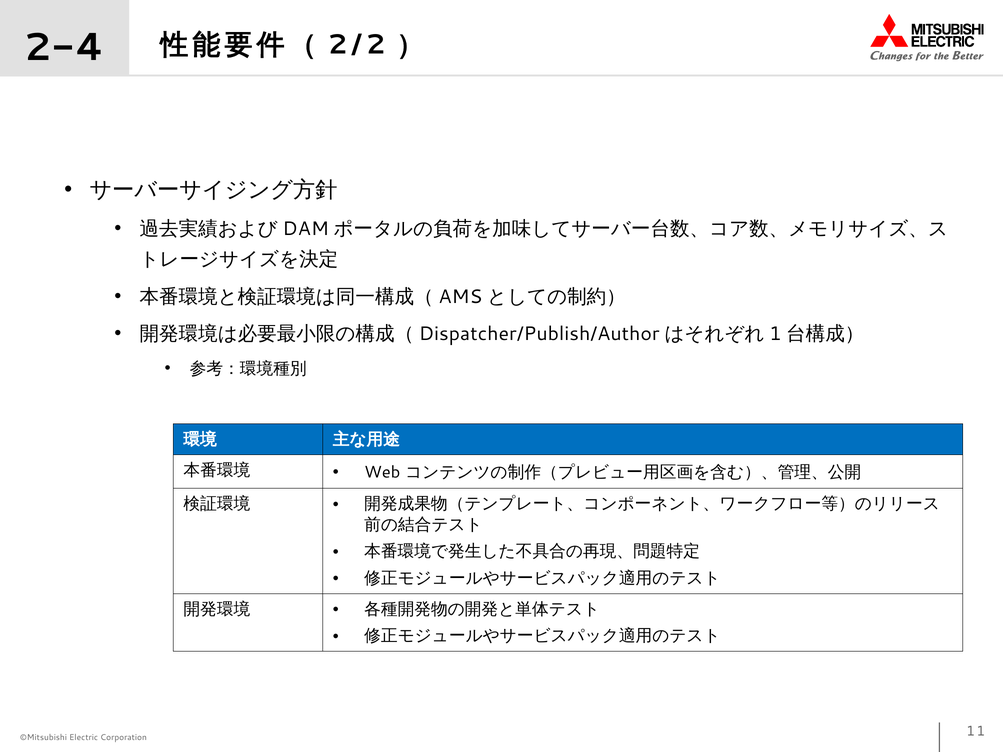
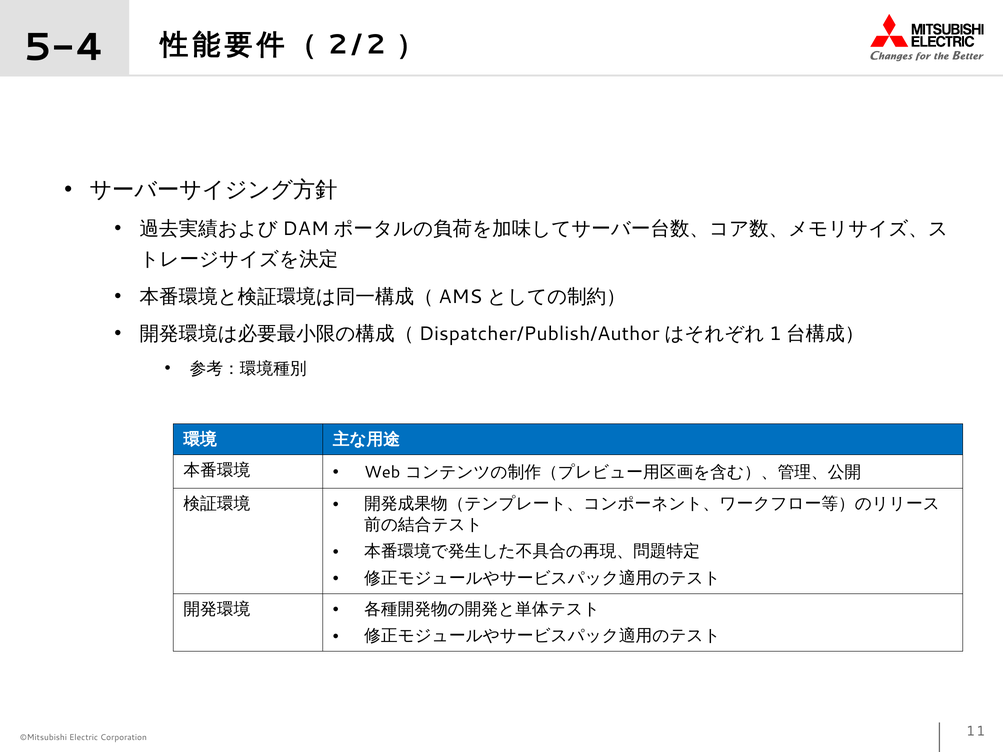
2-4: 2-4 -> 5-4
